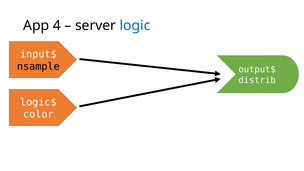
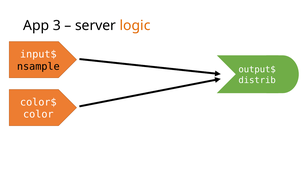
4: 4 -> 3
logic colour: blue -> orange
logic$: logic$ -> color$
